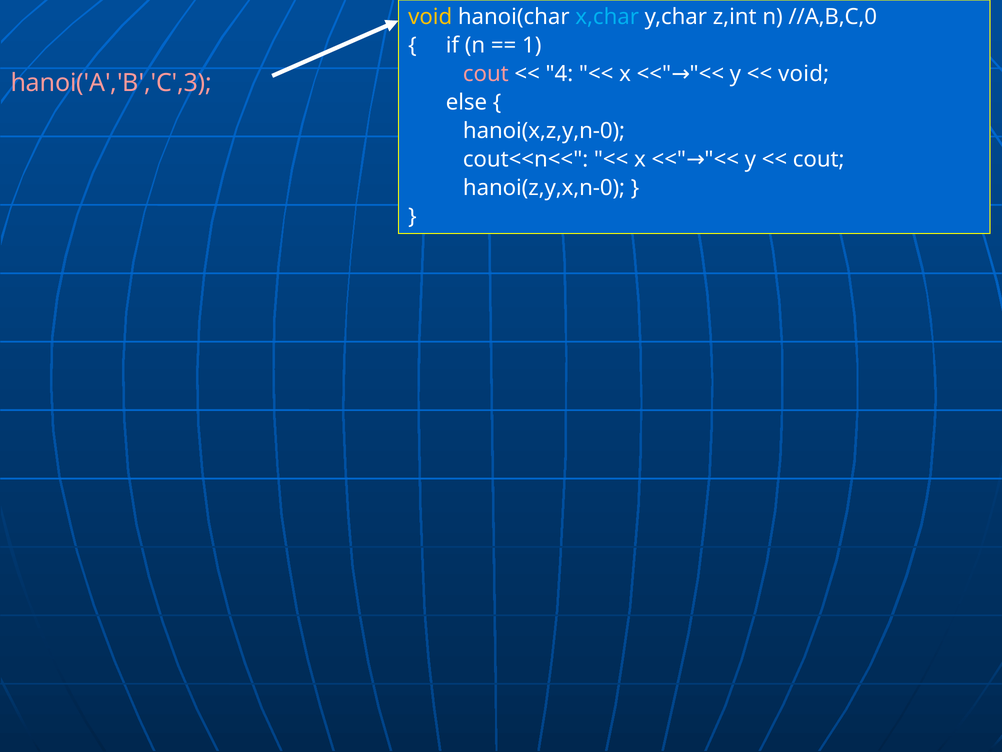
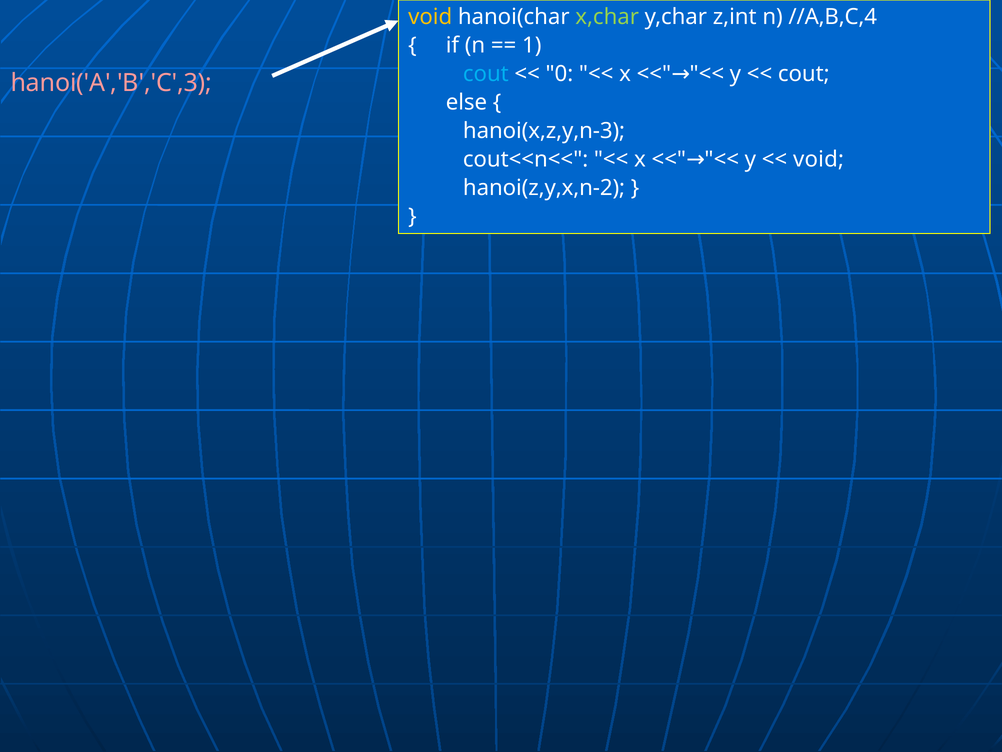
x,char colour: light blue -> light green
//A,B,C,0: //A,B,C,0 -> //A,B,C,4
cout at (486, 74) colour: pink -> light blue
4: 4 -> 0
void at (804, 74): void -> cout
hanoi(x,z,y,n-0: hanoi(x,z,y,n-0 -> hanoi(x,z,y,n-3
cout at (819, 159): cout -> void
hanoi(z,y,x,n-0: hanoi(z,y,x,n-0 -> hanoi(z,y,x,n-2
